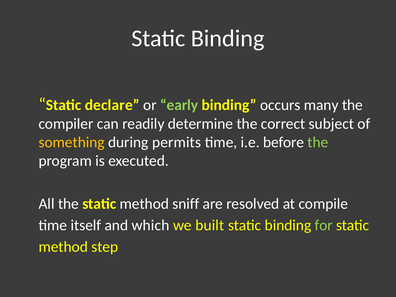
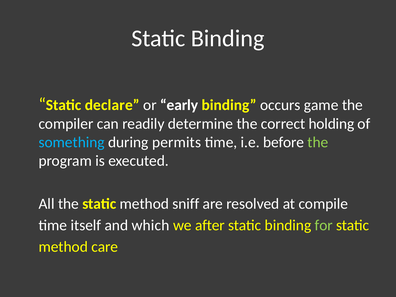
early colour: light green -> white
many: many -> game
subject: subject -> holding
something colour: yellow -> light blue
built: built -> after
step: step -> care
